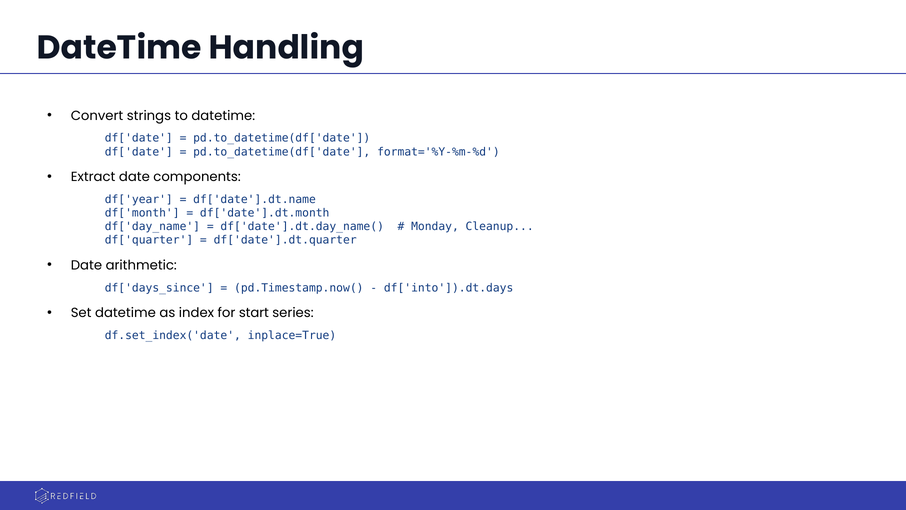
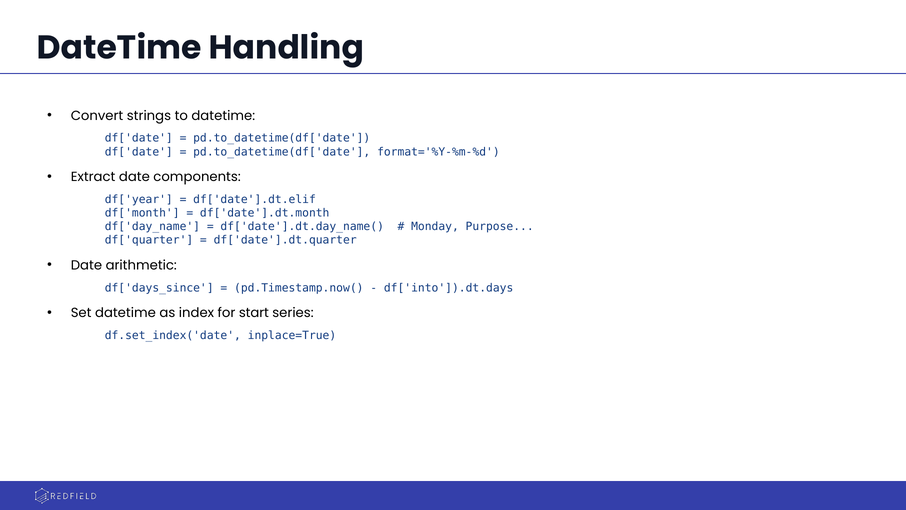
df['date'].dt.name: df['date'].dt.name -> df['date'].dt.elif
Cleanup: Cleanup -> Purpose
